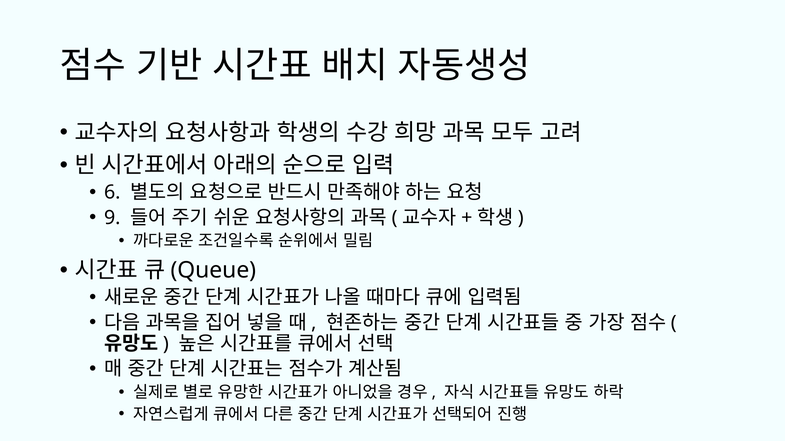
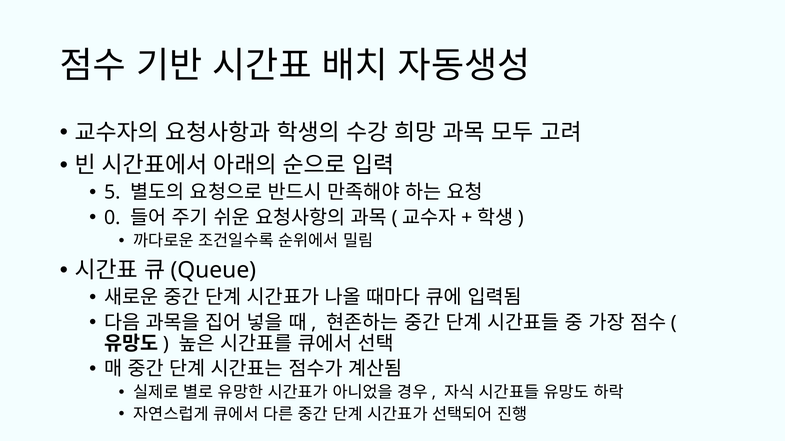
6: 6 -> 5
9: 9 -> 0
